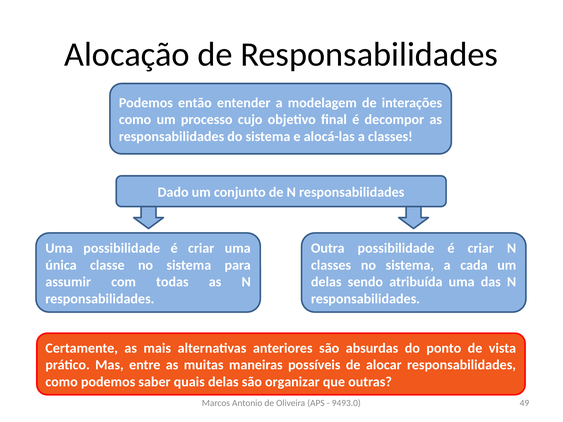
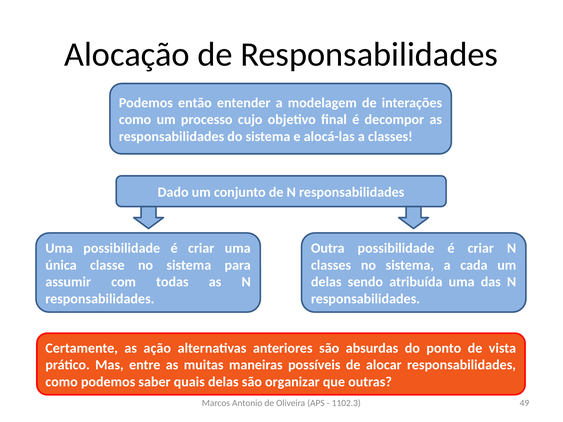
mais: mais -> ação
9493.0: 9493.0 -> 1102.3
